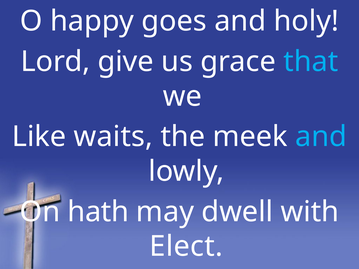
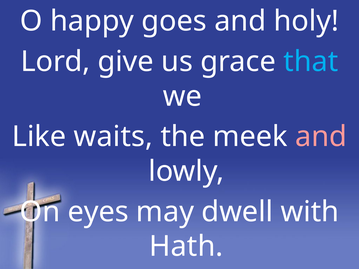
and at (321, 137) colour: light blue -> pink
hath: hath -> eyes
Elect: Elect -> Hath
